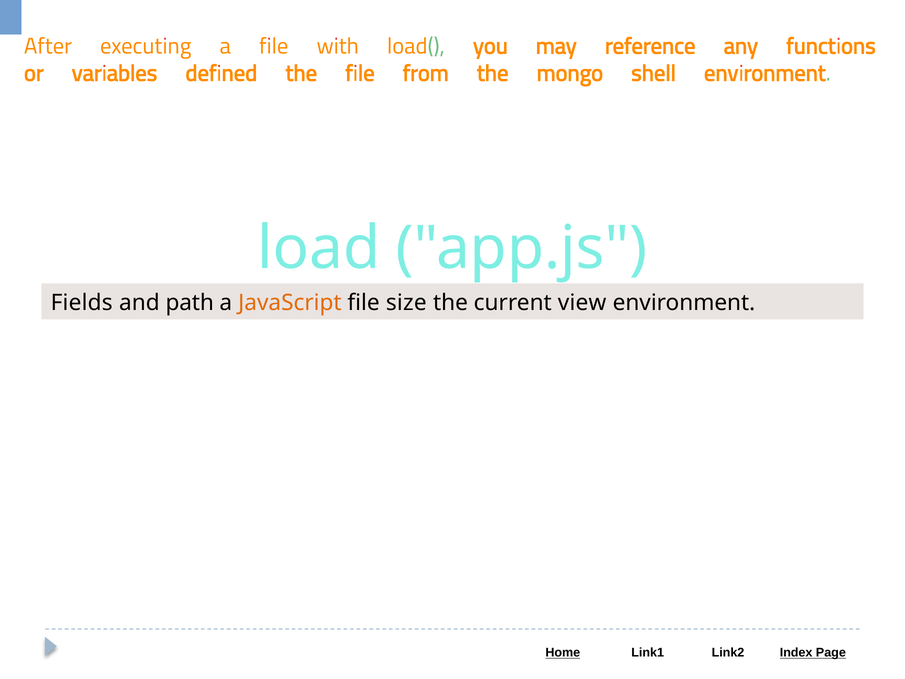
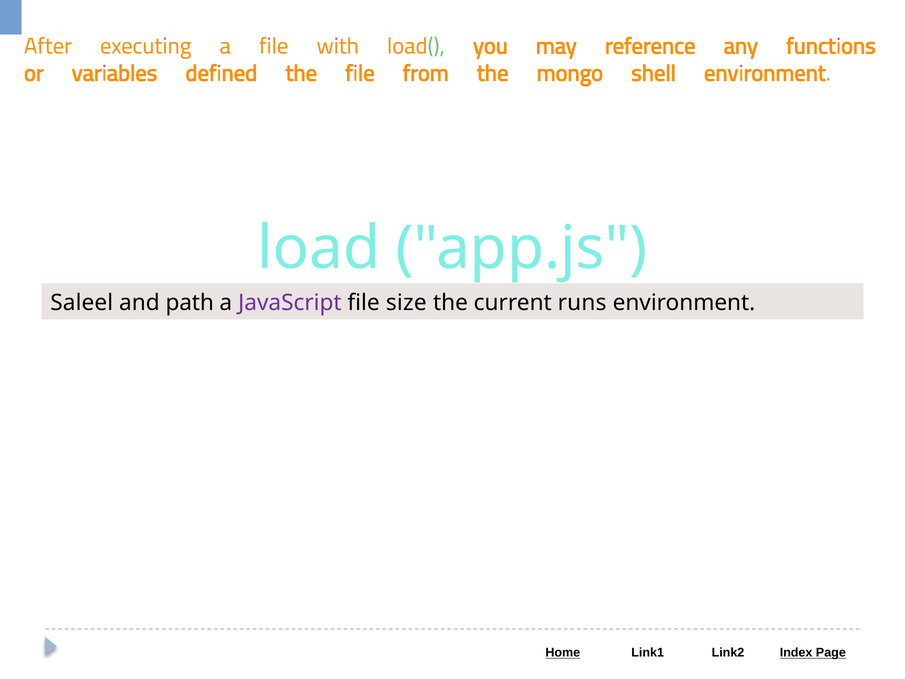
Fields: Fields -> Saleel
JavaScript colour: orange -> purple
view: view -> runs
